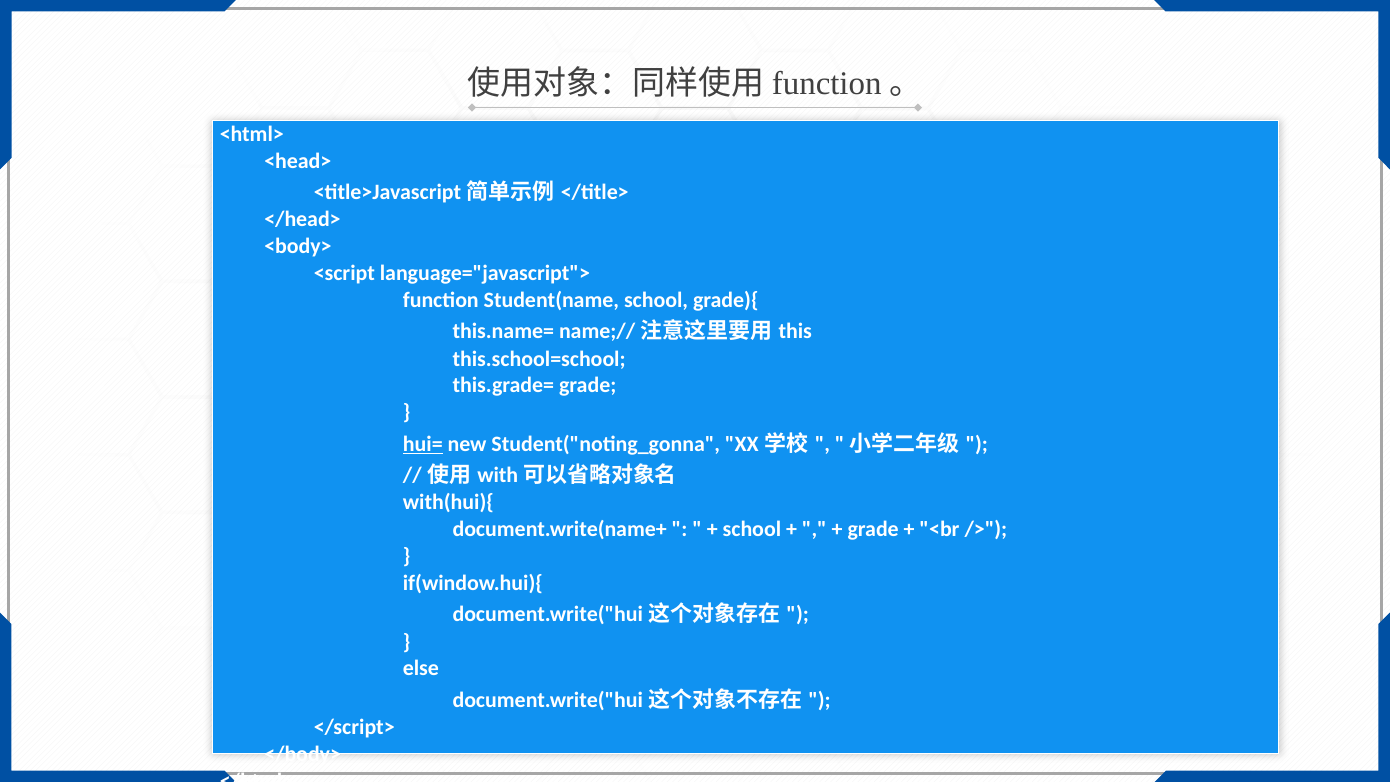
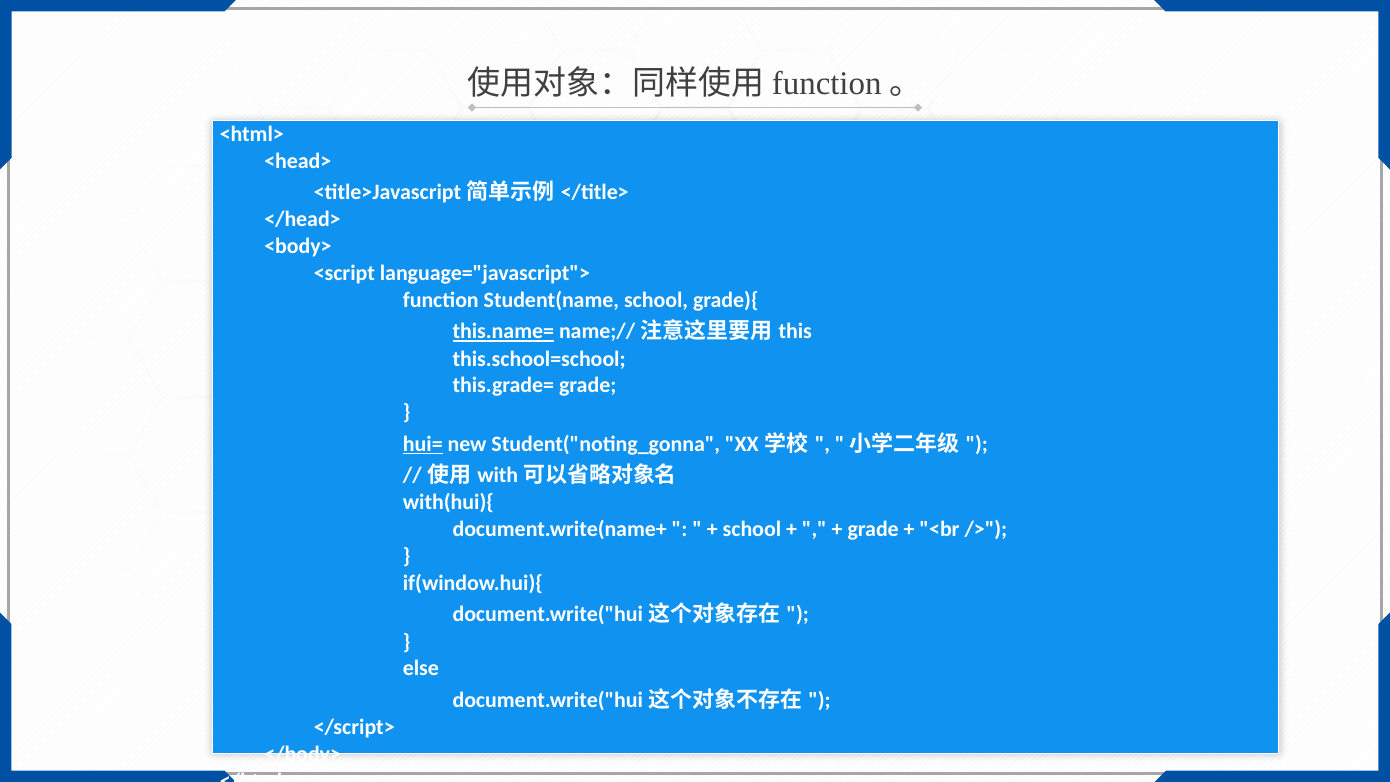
this.name= underline: none -> present
